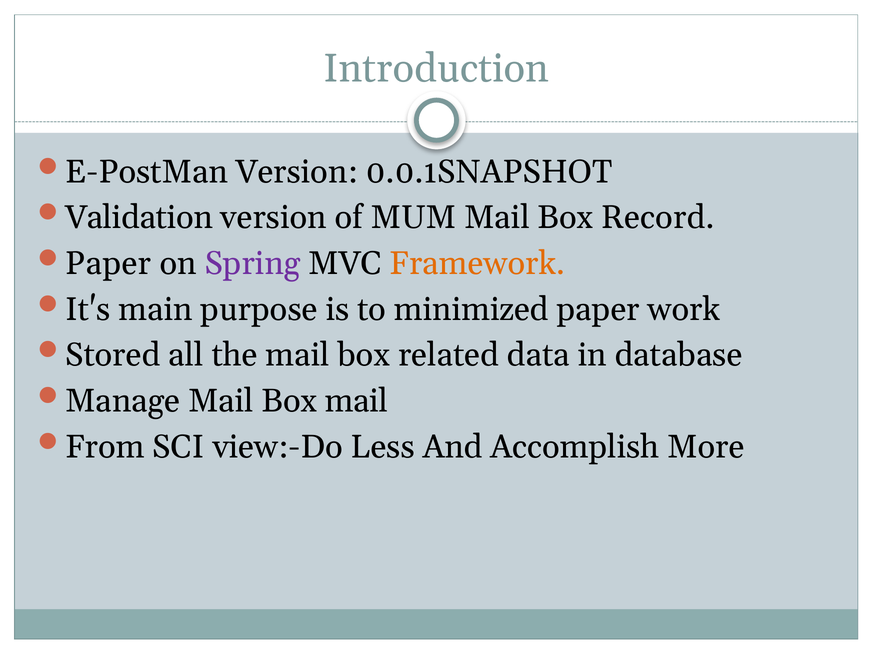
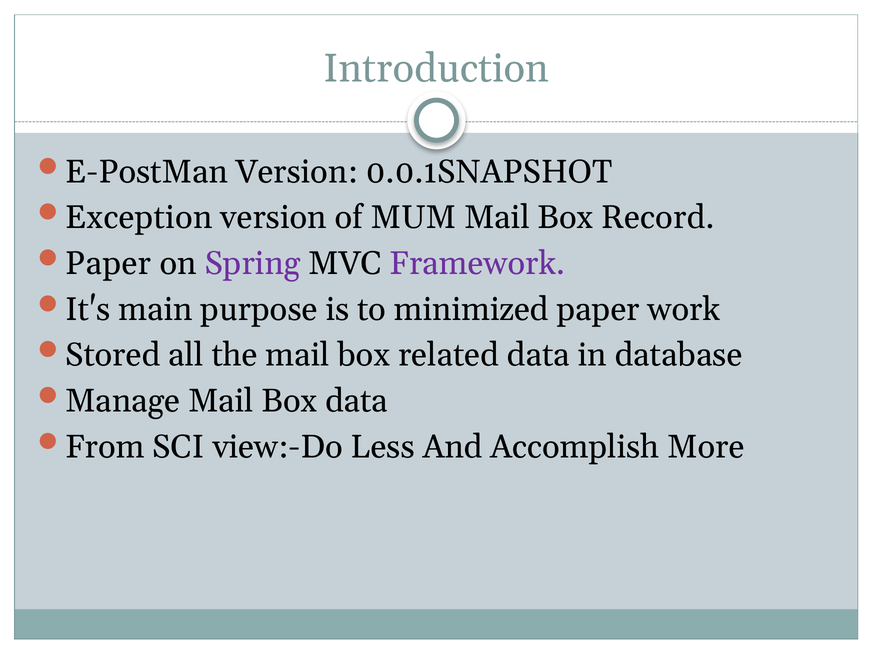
Validation: Validation -> Exception
Framework colour: orange -> purple
Box mail: mail -> data
